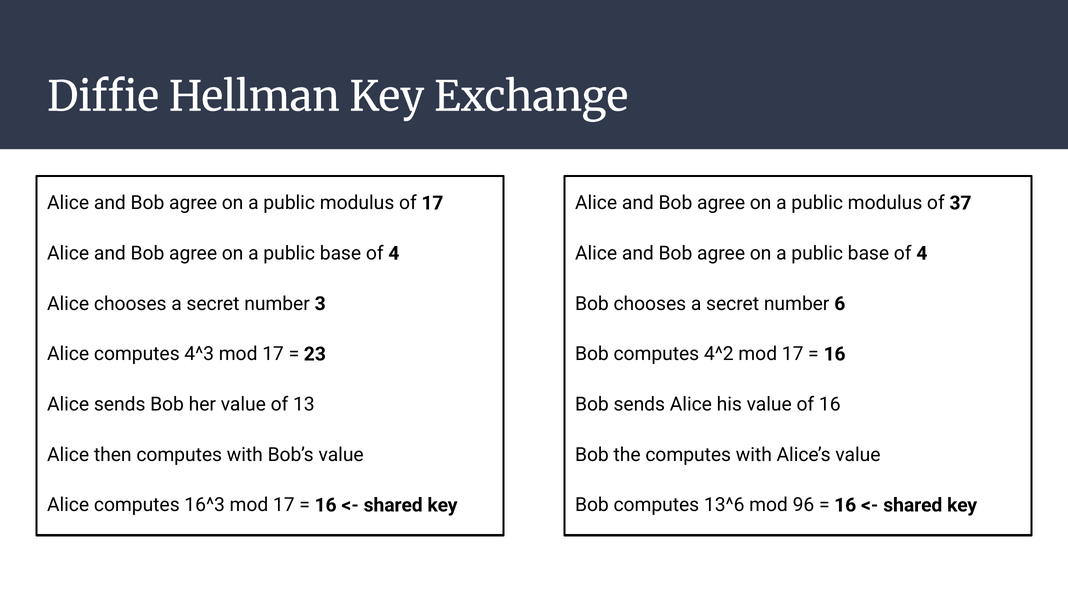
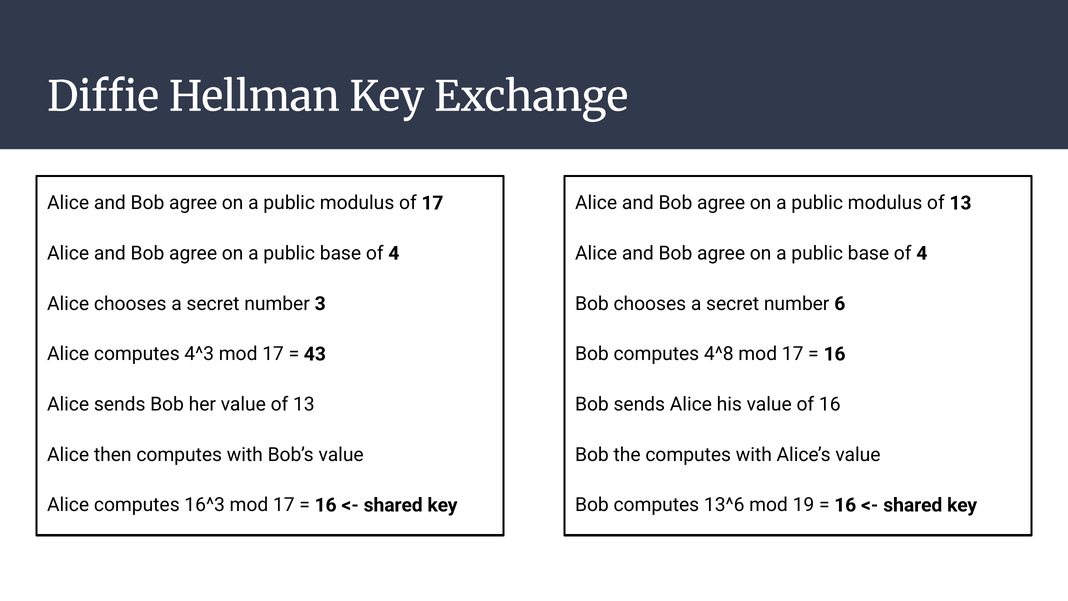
modulus of 37: 37 -> 13
23: 23 -> 43
4^2: 4^2 -> 4^8
96: 96 -> 19
